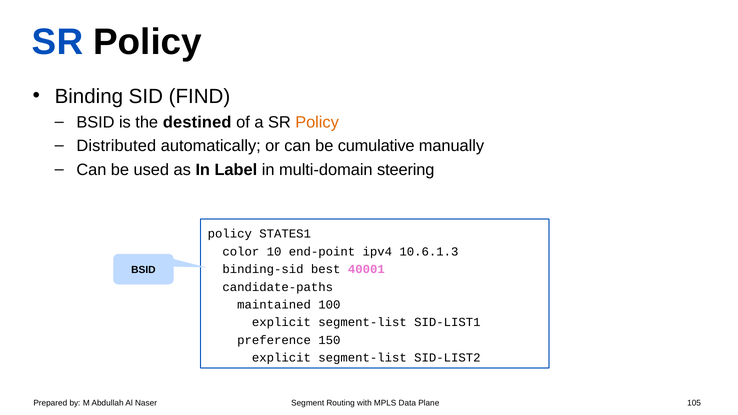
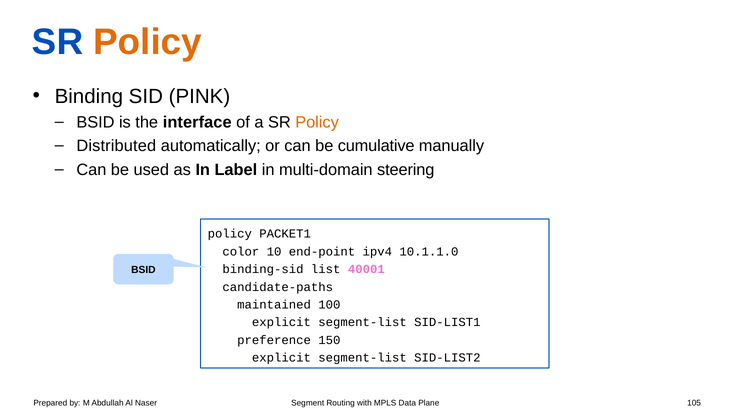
Policy at (148, 42) colour: black -> orange
FIND: FIND -> PINK
destined: destined -> interface
STATES1: STATES1 -> PACKET1
10.6.1.3: 10.6.1.3 -> 10.1.1.0
best: best -> list
